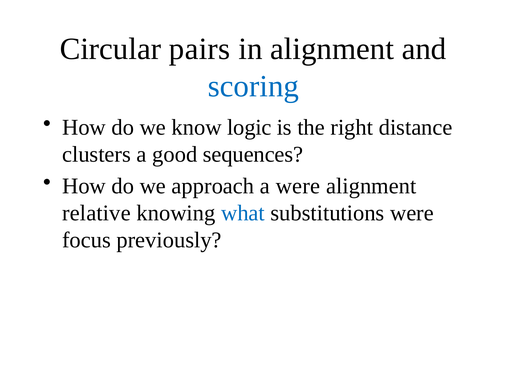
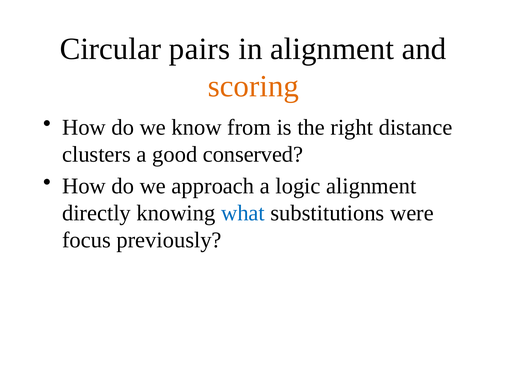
scoring colour: blue -> orange
logic: logic -> from
sequences: sequences -> conserved
a were: were -> logic
relative: relative -> directly
